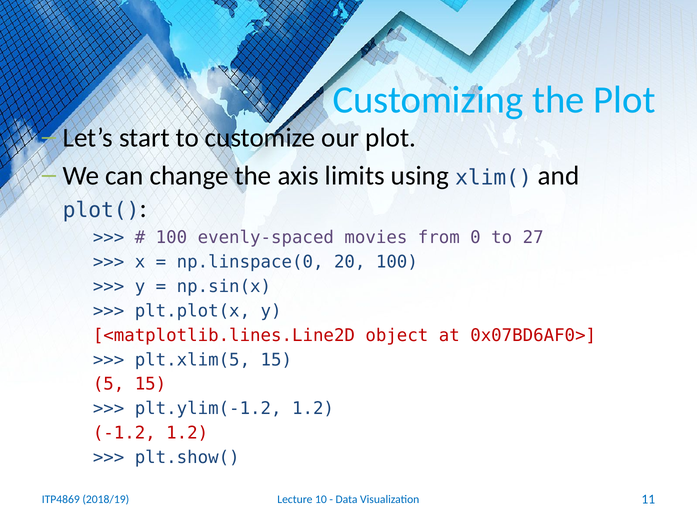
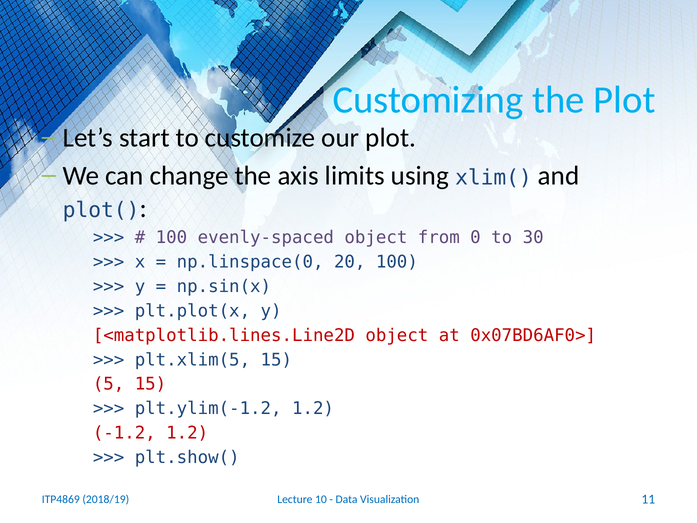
evenly‐spaced movies: movies -> object
27: 27 -> 30
